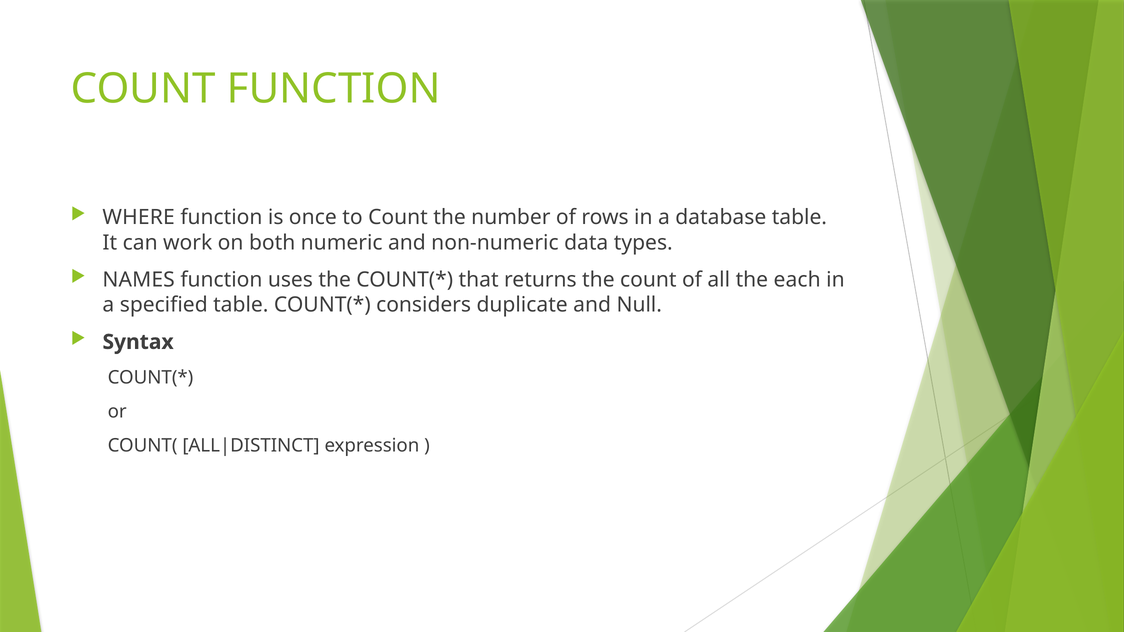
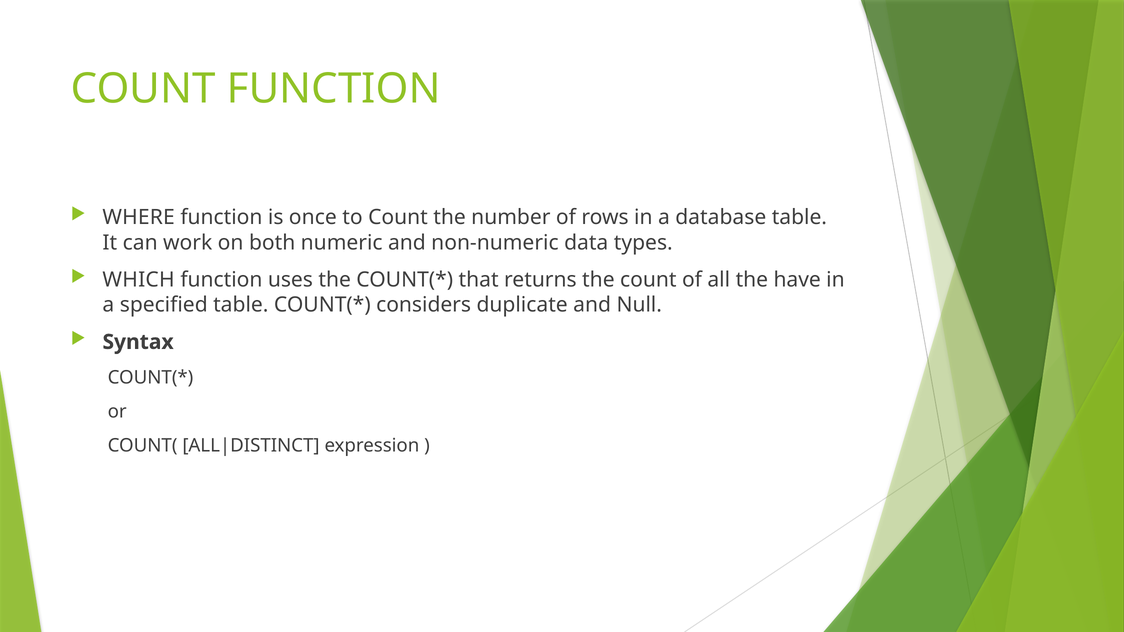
NAMES: NAMES -> WHICH
each: each -> have
